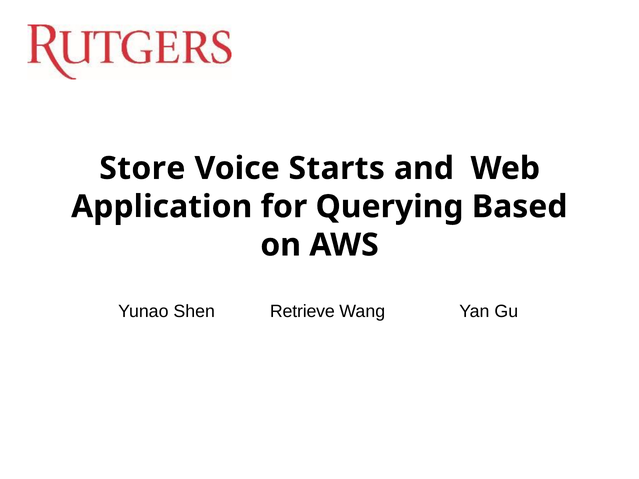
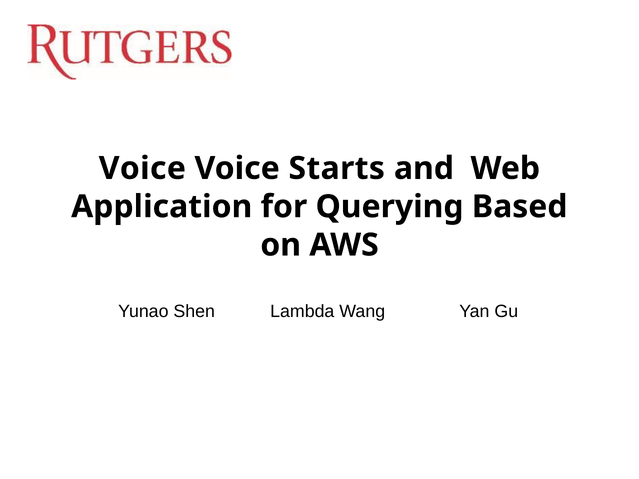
Store at (142, 168): Store -> Voice
Retrieve: Retrieve -> Lambda
